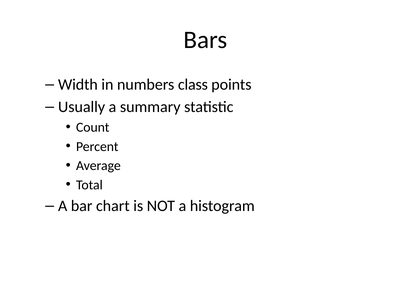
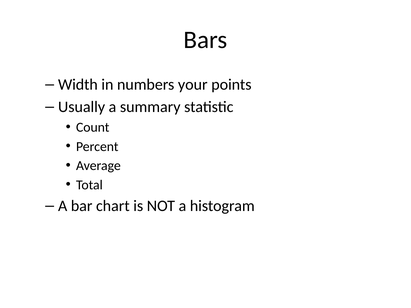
class: class -> your
